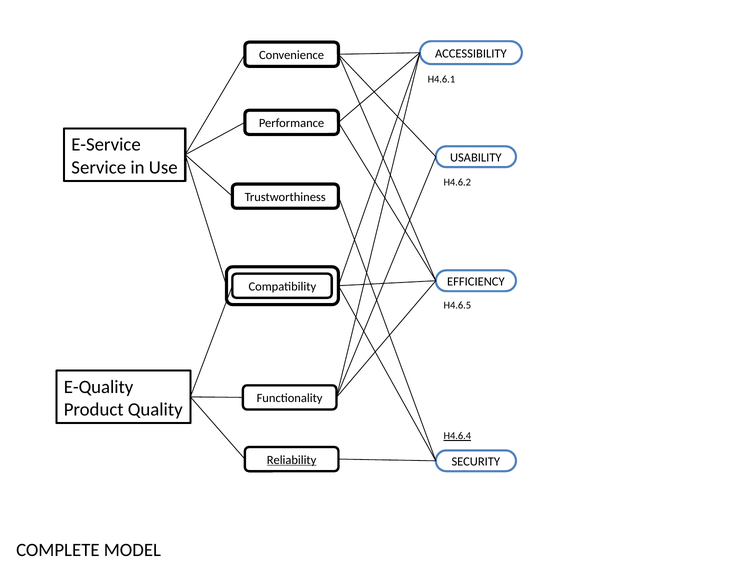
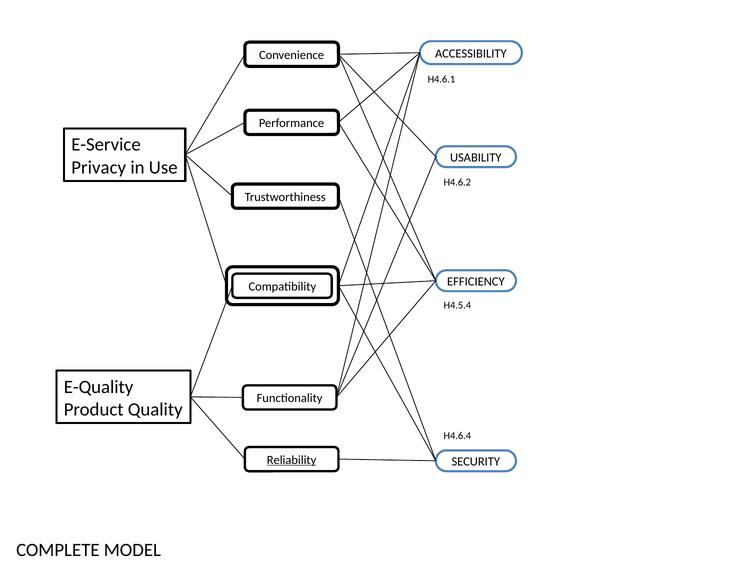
Service: Service -> Privacy
H4.6.5: H4.6.5 -> H4.5.4
H4.6.4 underline: present -> none
